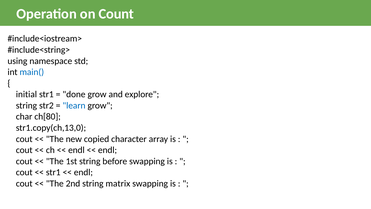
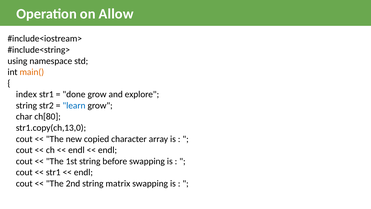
Count: Count -> Allow
main( colour: blue -> orange
initial: initial -> index
